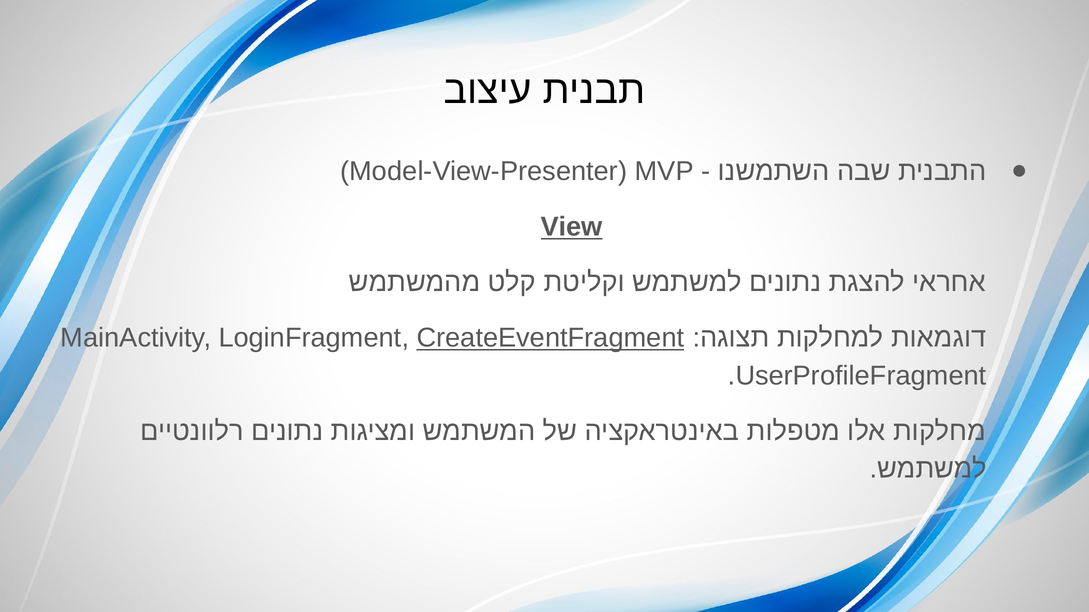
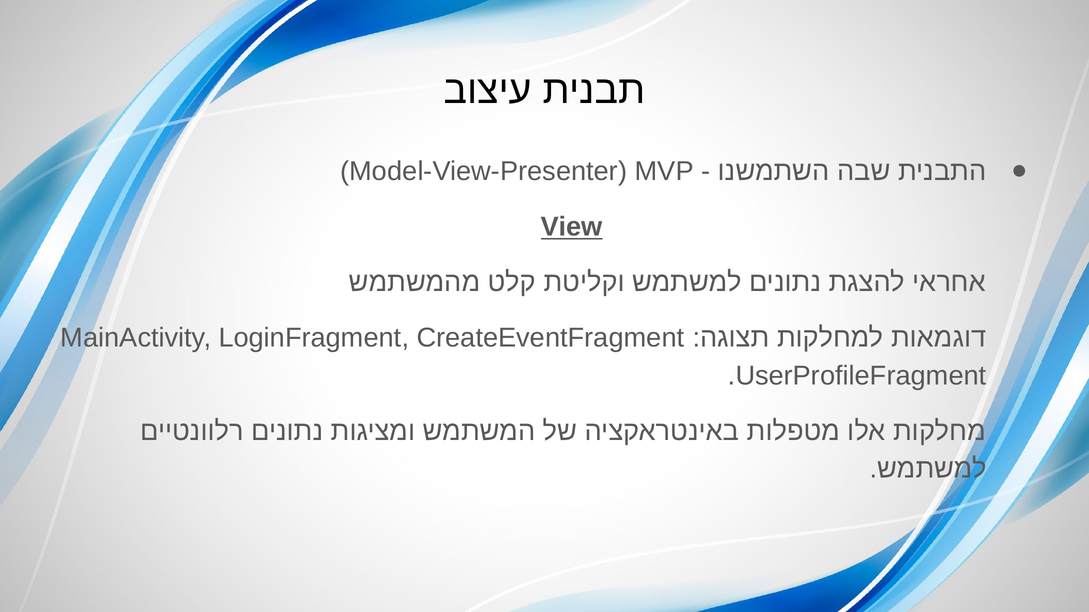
CreateEventFragment underline: present -> none
